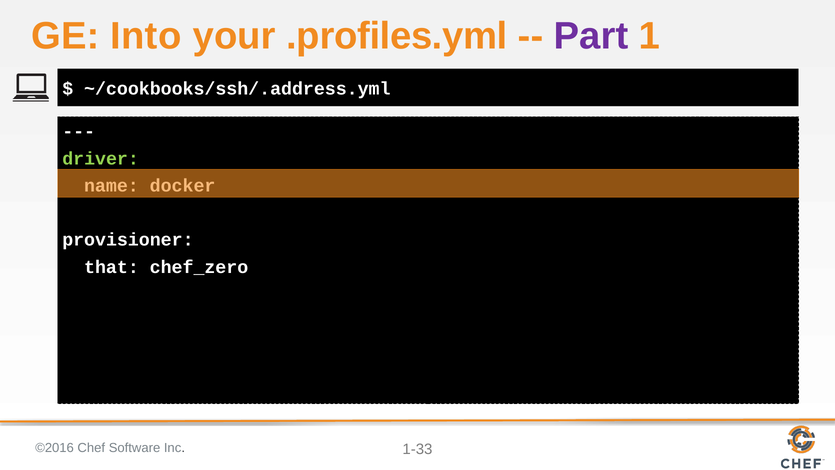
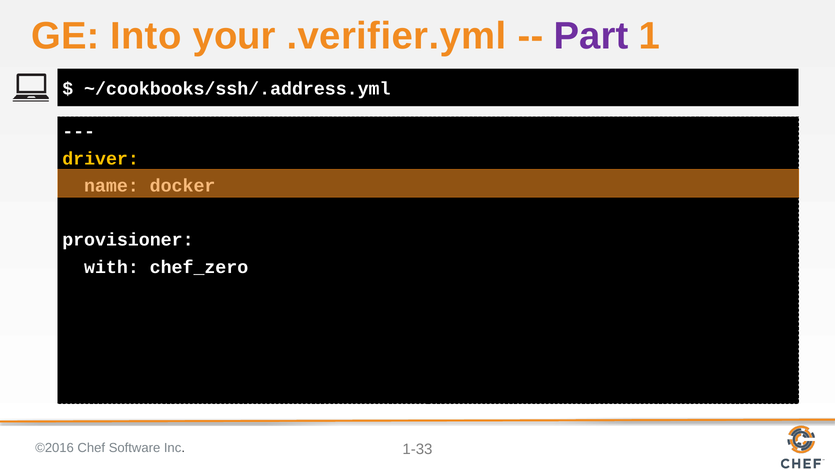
.profiles.yml: .profiles.yml -> .verifier.yml
driver colour: light green -> yellow
that: that -> with
